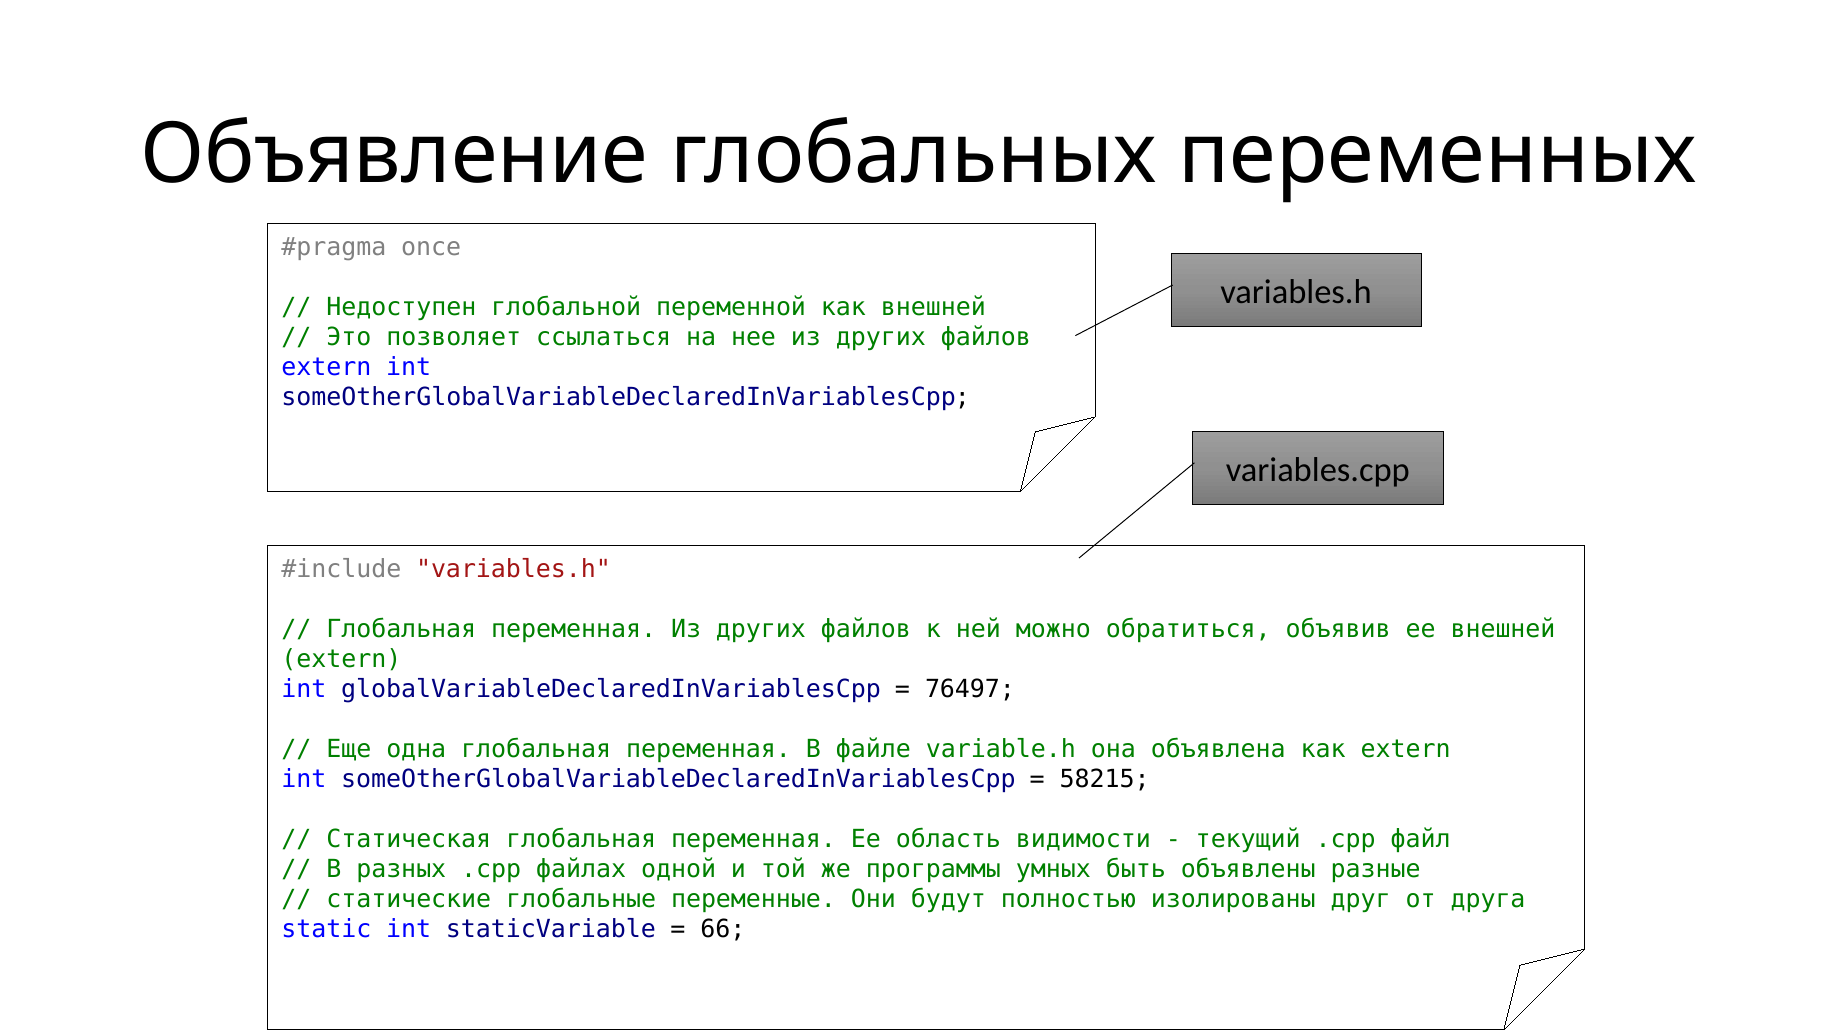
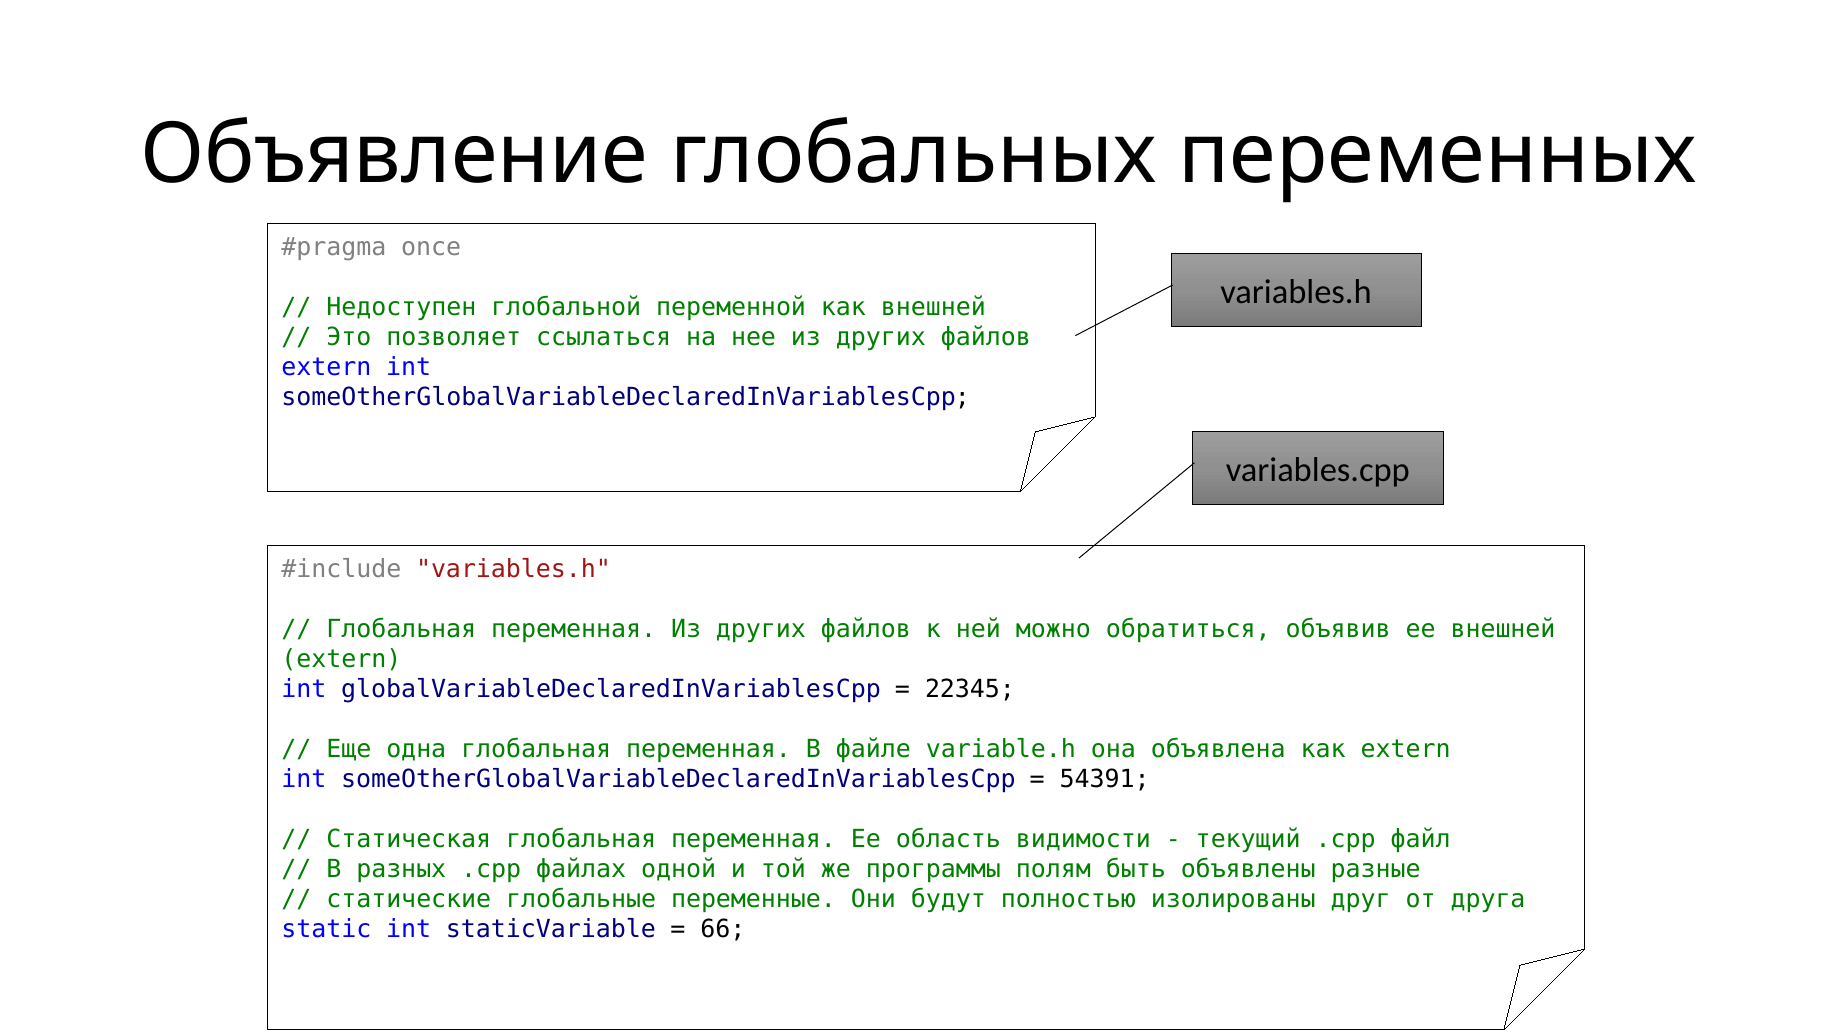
76497: 76497 -> 22345
58215: 58215 -> 54391
умных: умных -> полям
